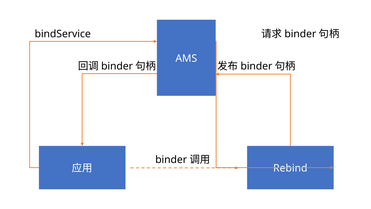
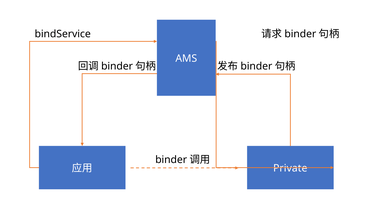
Rebind: Rebind -> Private
